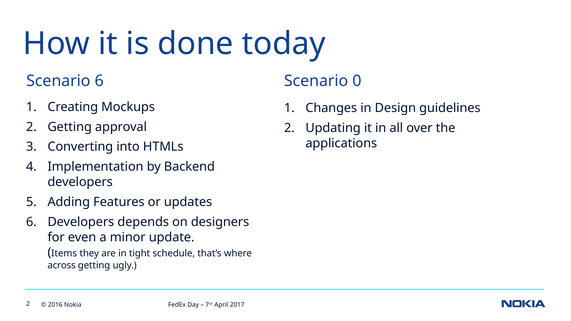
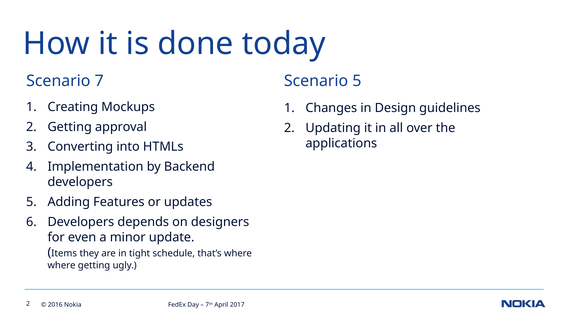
Scenario 6: 6 -> 7
Scenario 0: 0 -> 5
across at (62, 266): across -> where
